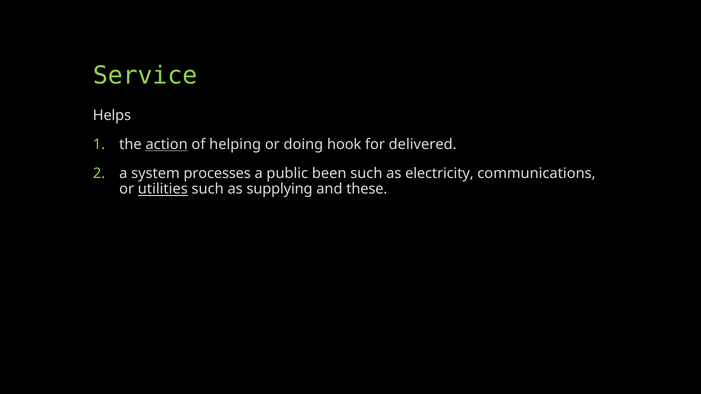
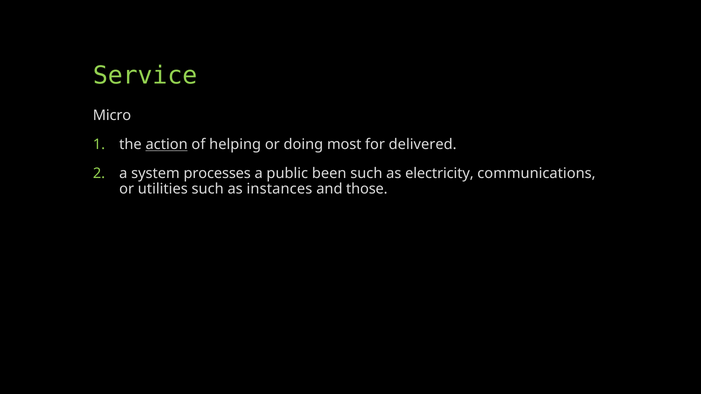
Helps: Helps -> Micro
hook: hook -> most
utilities underline: present -> none
supplying: supplying -> instances
these: these -> those
